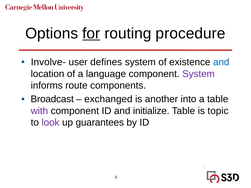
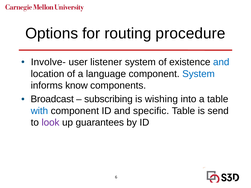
for underline: present -> none
defines: defines -> listener
System at (199, 74) colour: purple -> blue
route: route -> know
exchanged: exchanged -> subscribing
another: another -> wishing
with colour: purple -> blue
initialize: initialize -> specific
topic: topic -> send
